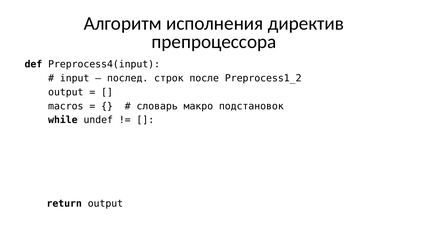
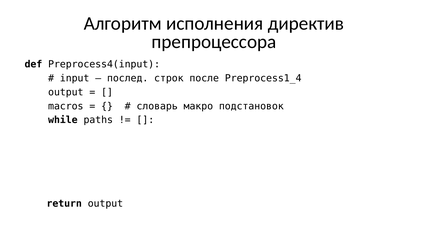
Preprocess1_2: Preprocess1_2 -> Preprocess1_4
undef: undef -> paths
